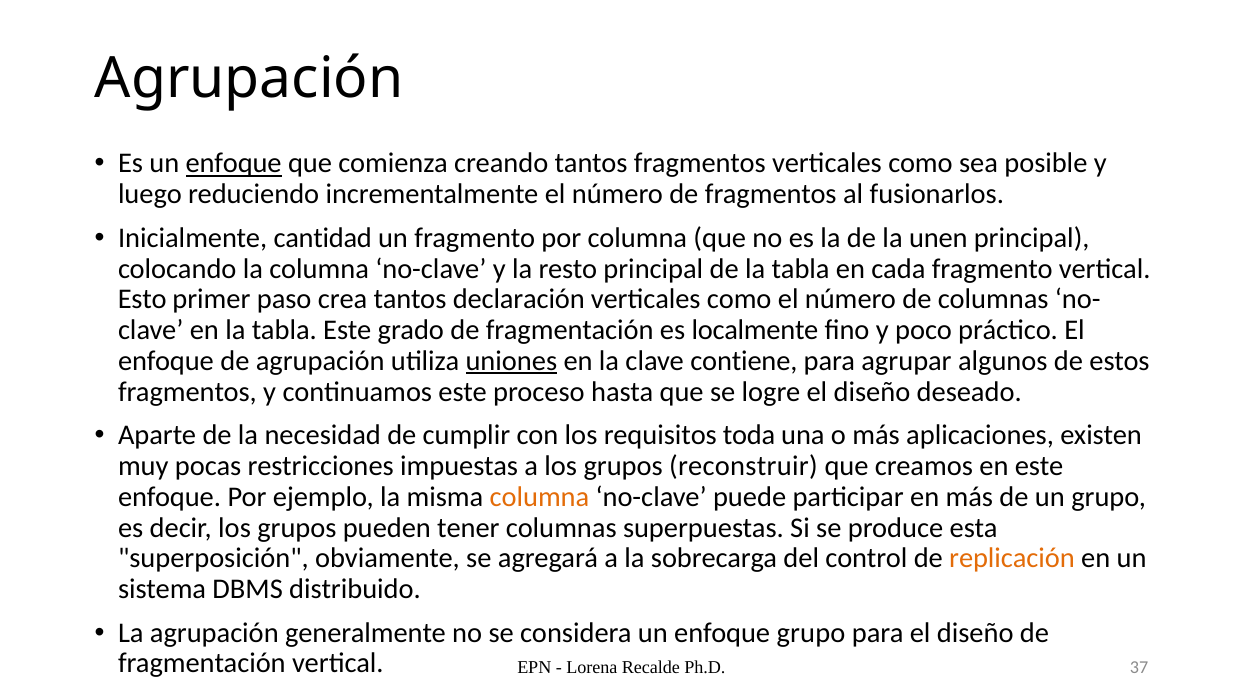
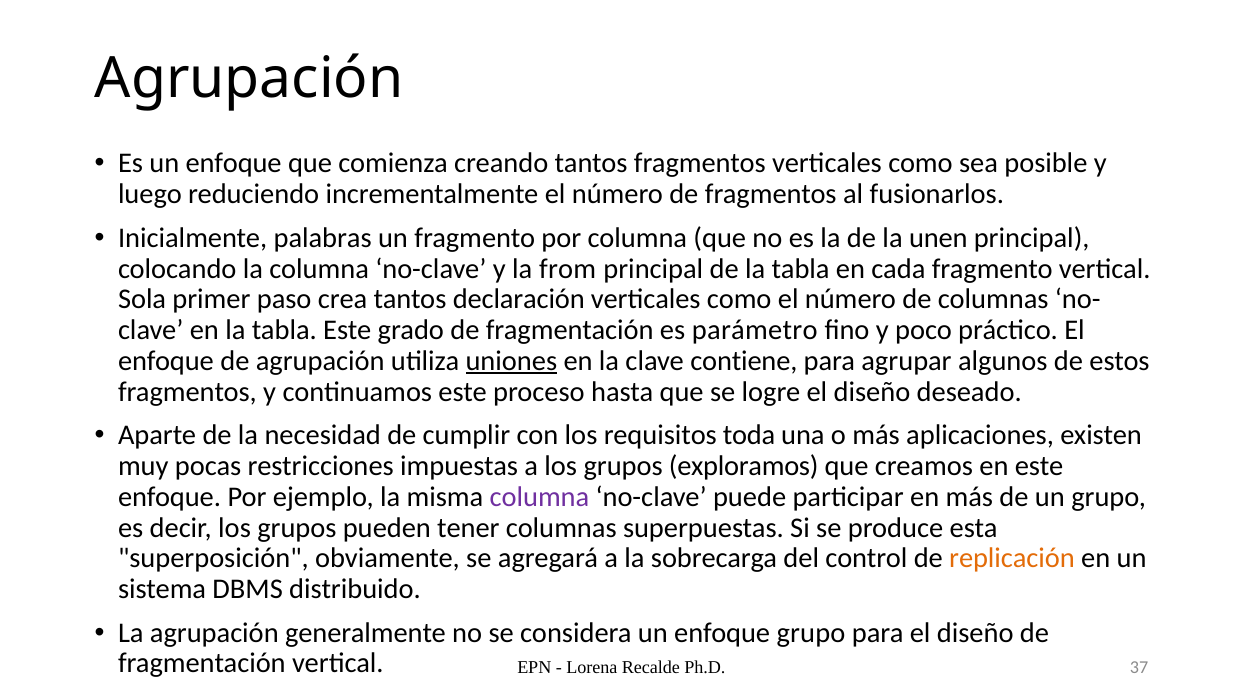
enfoque at (234, 164) underline: present -> none
cantidad: cantidad -> palabras
resto: resto -> from
Esto: Esto -> Sola
localmente: localmente -> parámetro
reconstruir: reconstruir -> exploramos
columna at (539, 497) colour: orange -> purple
